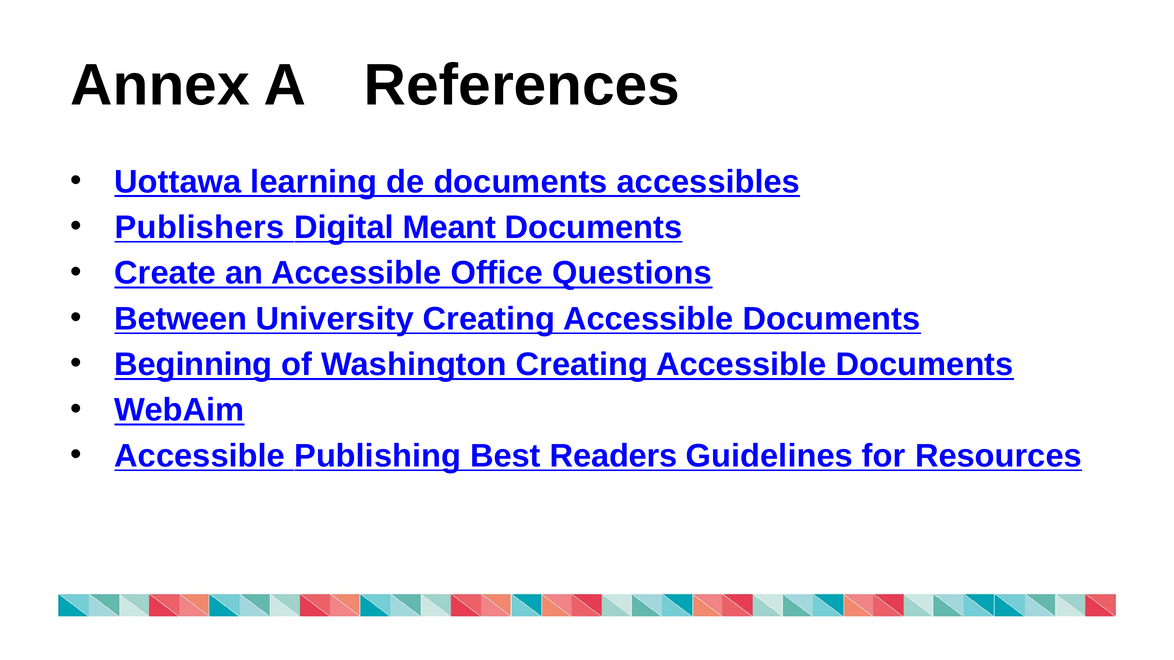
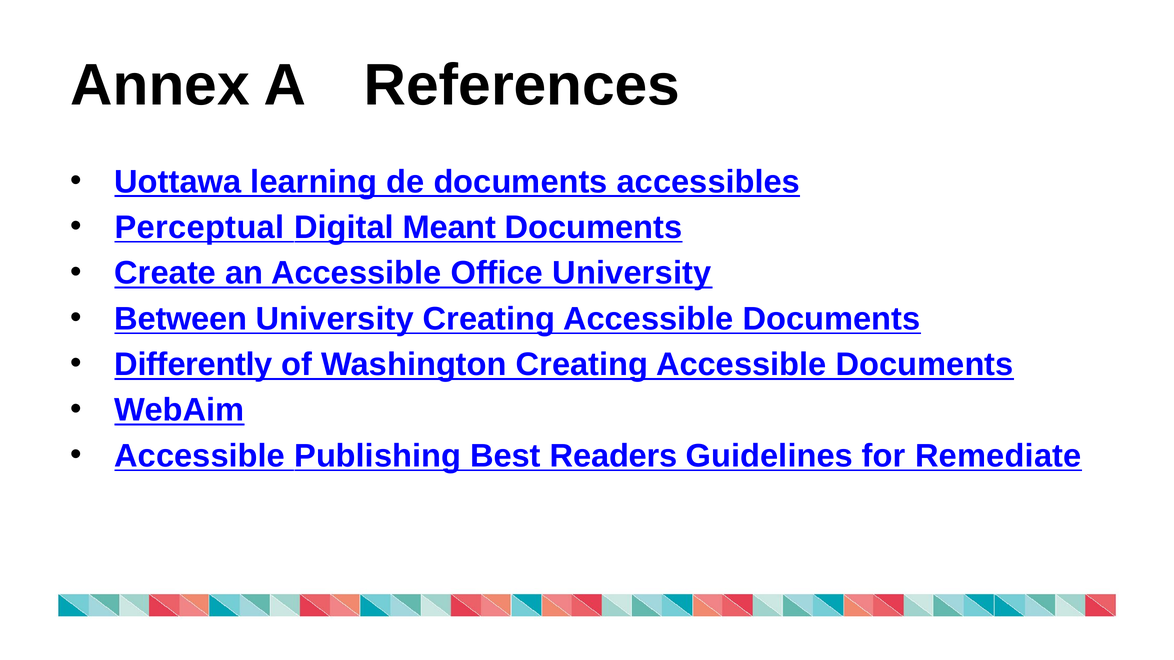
Publishers: Publishers -> Perceptual
Office Questions: Questions -> University
Beginning: Beginning -> Differently
Resources: Resources -> Remediate
